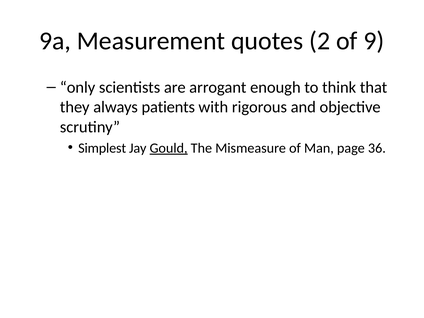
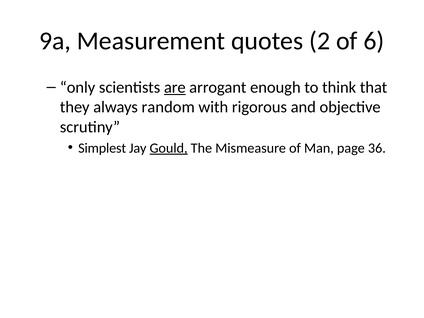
9: 9 -> 6
are underline: none -> present
patients: patients -> random
